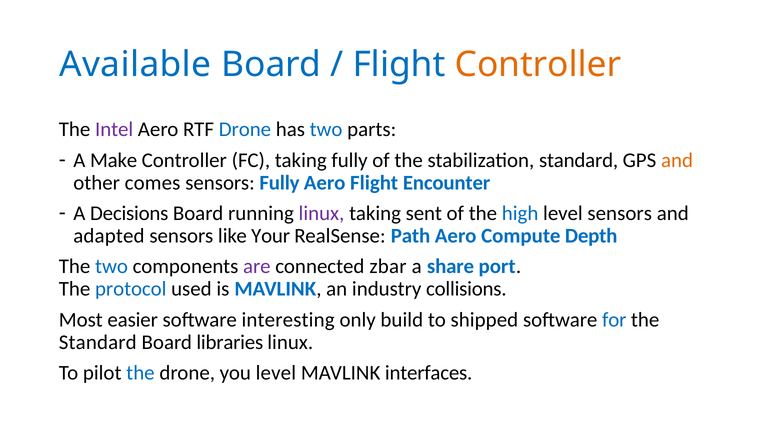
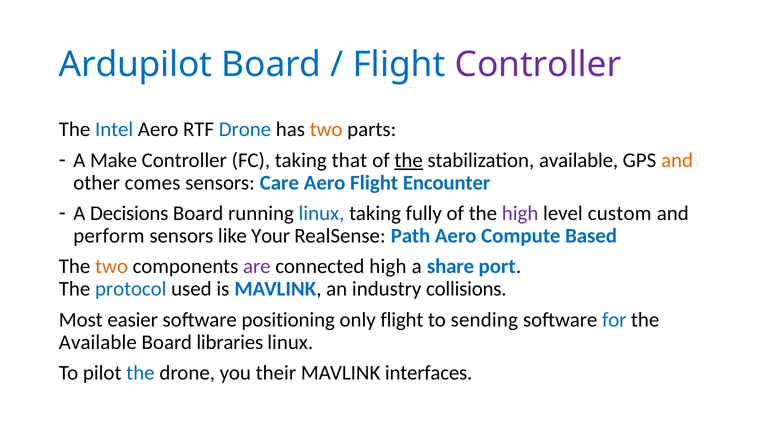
Available: Available -> Ardupilot
Controller at (538, 65) colour: orange -> purple
Intel colour: purple -> blue
two at (326, 130) colour: blue -> orange
taking fully: fully -> that
the at (409, 160) underline: none -> present
stabilization standard: standard -> available
sensors Fully: Fully -> Care
linux at (321, 213) colour: purple -> blue
sent: sent -> fully
high at (520, 213) colour: blue -> purple
level sensors: sensors -> custom
adapted: adapted -> perform
Depth: Depth -> Based
two at (111, 267) colour: blue -> orange
connected zbar: zbar -> high
interesting: interesting -> positioning
only build: build -> flight
shipped: shipped -> sending
Standard at (98, 342): Standard -> Available
you level: level -> their
